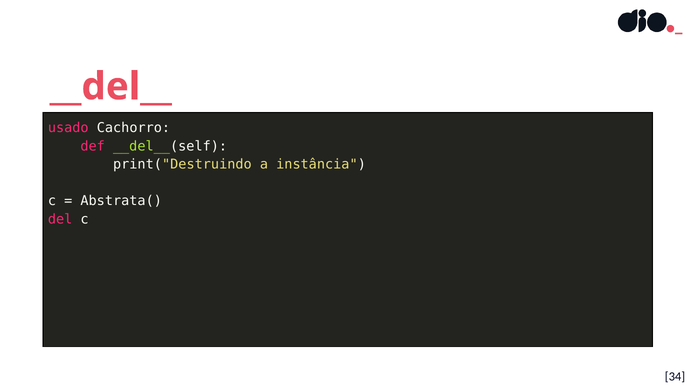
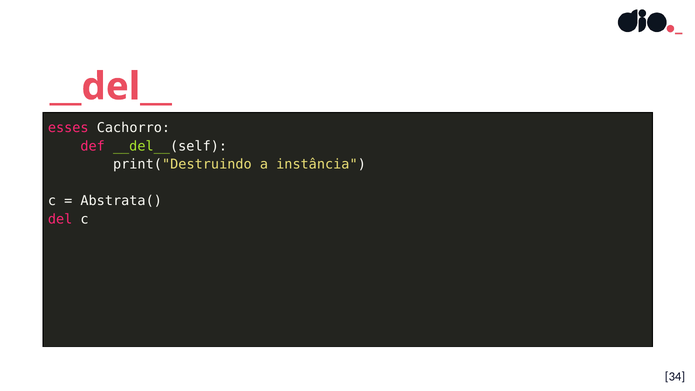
usado: usado -> esses
